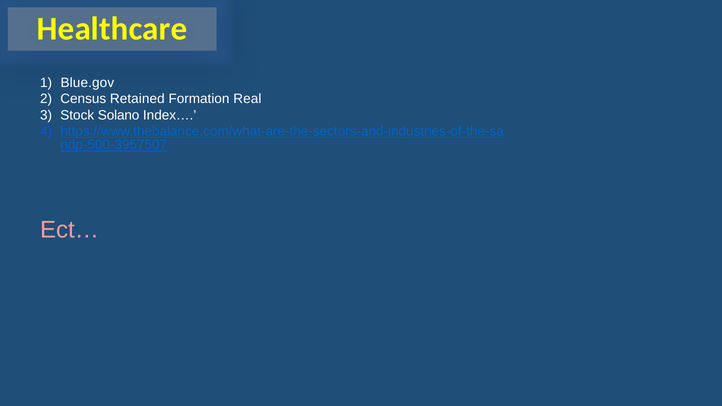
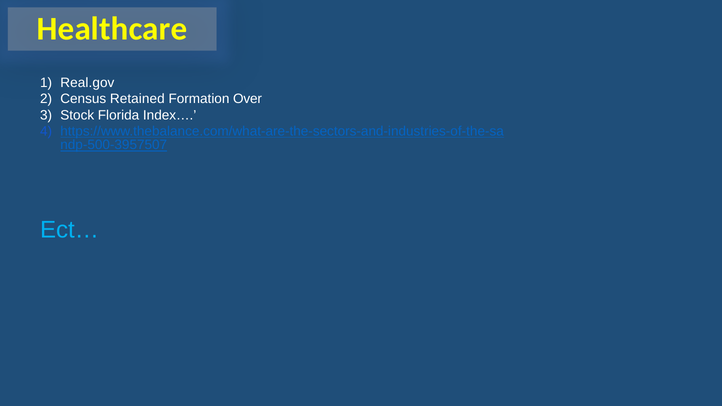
Blue.gov: Blue.gov -> Real.gov
Real: Real -> Over
Solano: Solano -> Florida
Ect… colour: pink -> light blue
